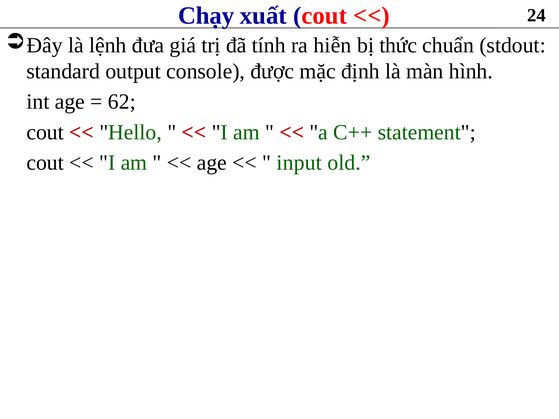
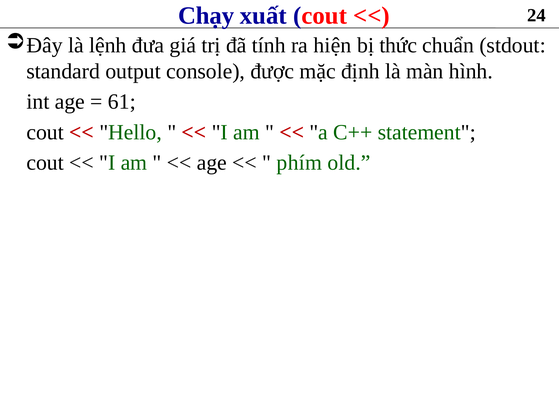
hiễn: hiễn -> hiện
62: 62 -> 61
input: input -> phím
